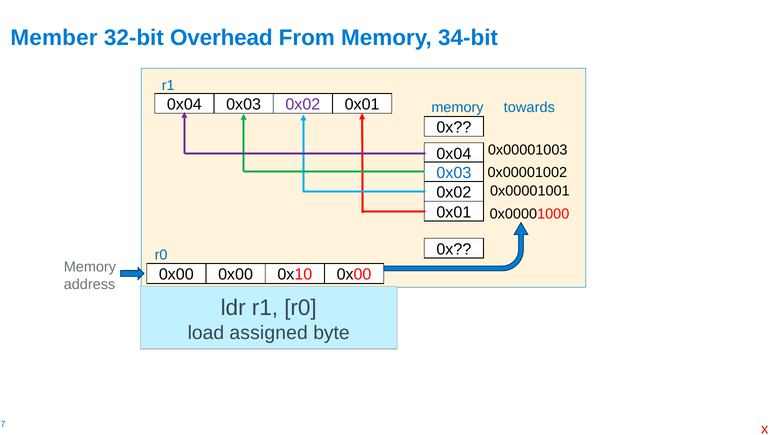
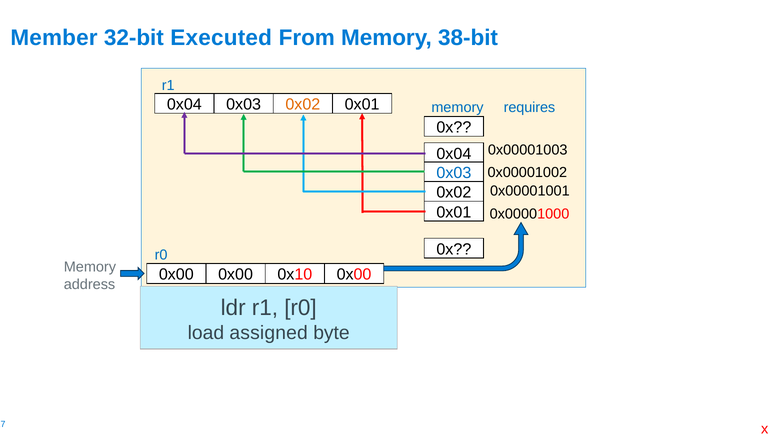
Overhead: Overhead -> Executed
34-bit: 34-bit -> 38-bit
0x02 at (303, 104) colour: purple -> orange
towards: towards -> requires
